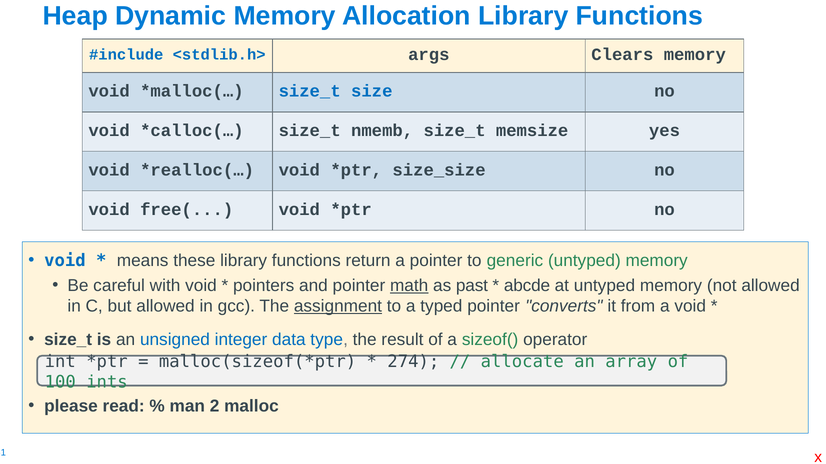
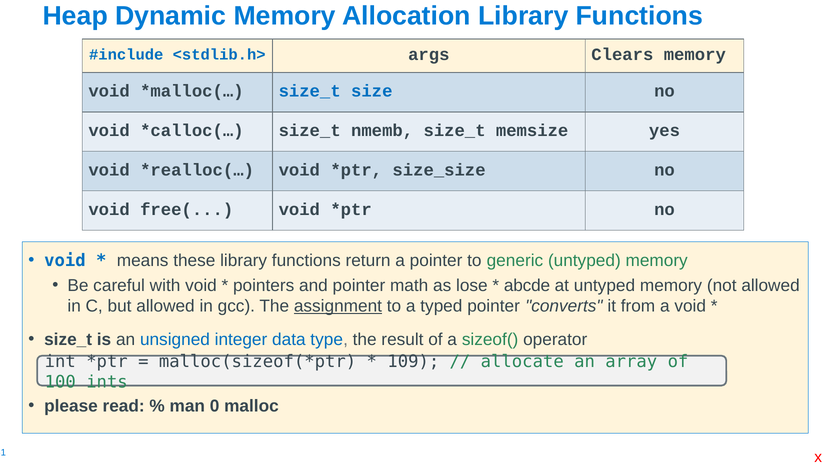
math underline: present -> none
past: past -> lose
274: 274 -> 109
2: 2 -> 0
